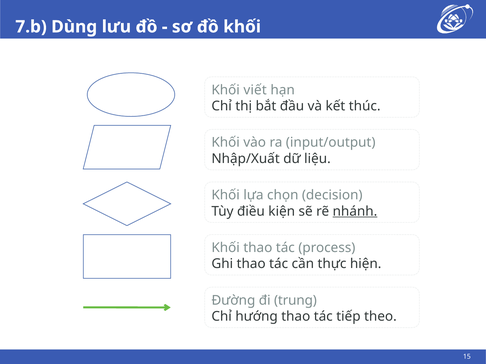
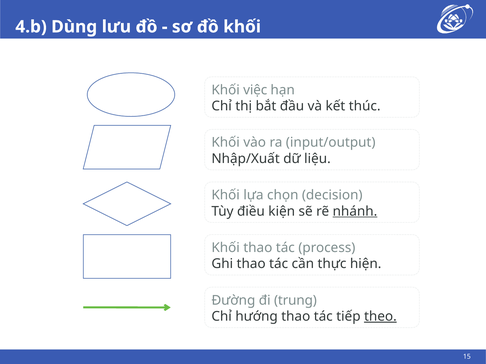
7.b: 7.b -> 4.b
viết: viết -> việc
theo underline: none -> present
